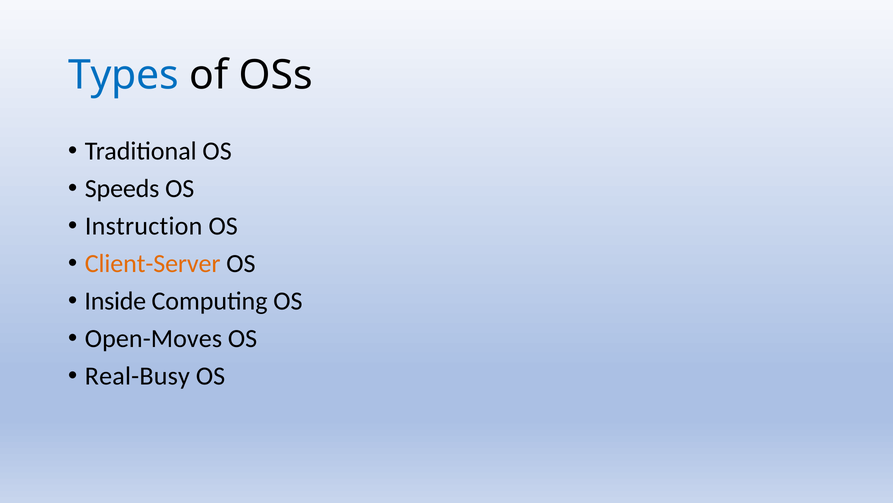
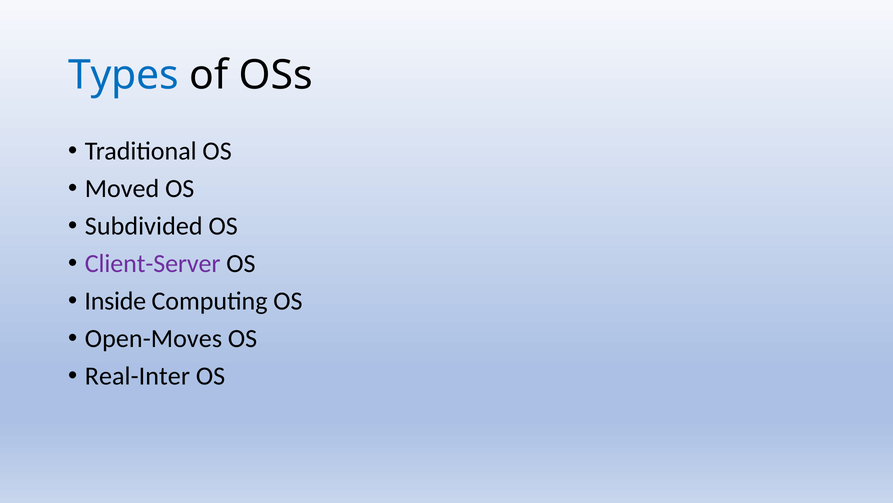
Speeds: Speeds -> Moved
Instruction: Instruction -> Subdivided
Client-Server colour: orange -> purple
Real-Busy: Real-Busy -> Real-Inter
